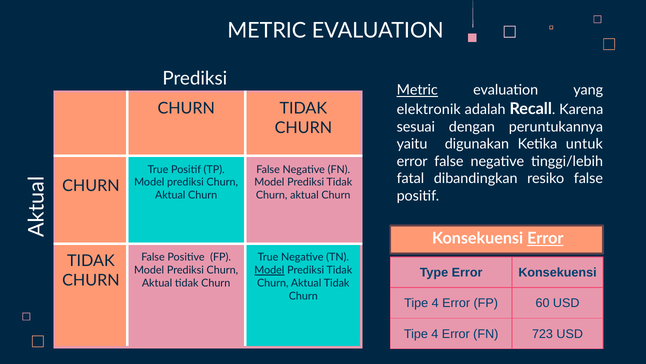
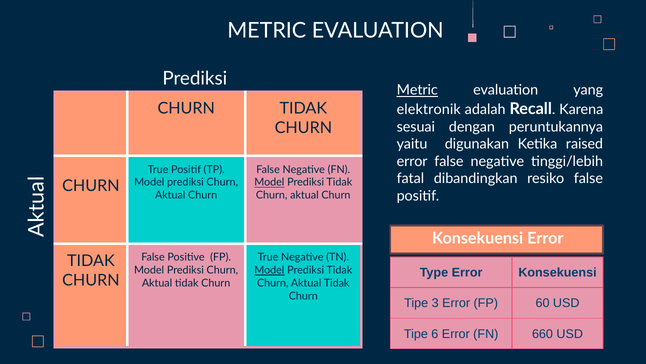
untuk: untuk -> raised
Model at (269, 182) underline: none -> present
Error at (545, 238) underline: present -> none
4 at (435, 303): 4 -> 3
4 at (435, 333): 4 -> 6
723: 723 -> 660
